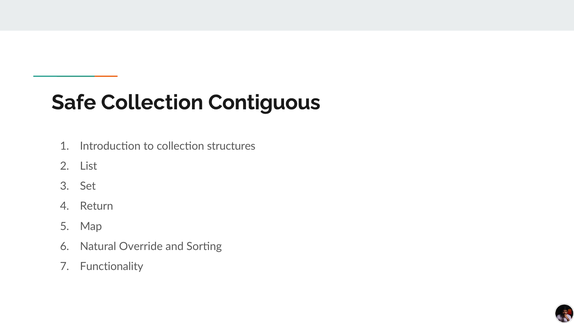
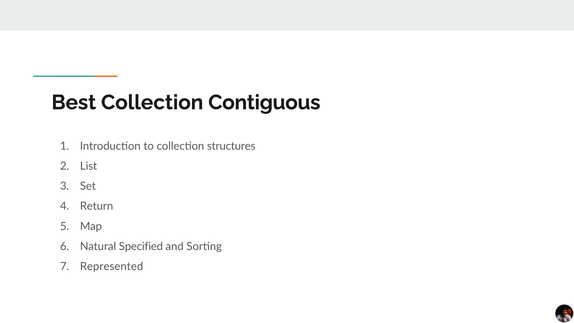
Safe: Safe -> Best
Override: Override -> Specified
Functionality: Functionality -> Represented
